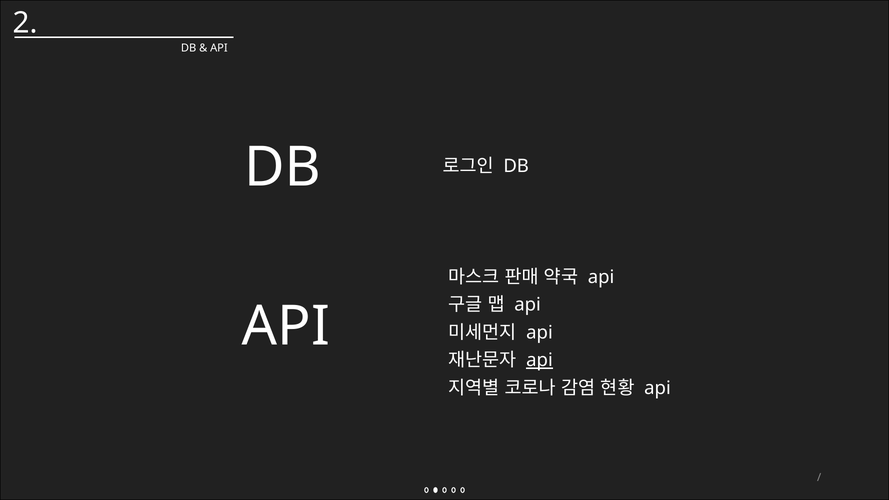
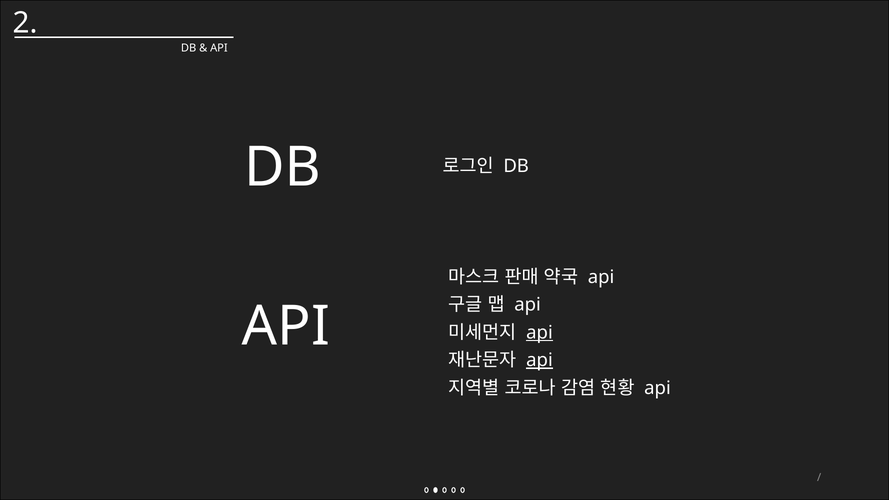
api at (540, 333) underline: none -> present
